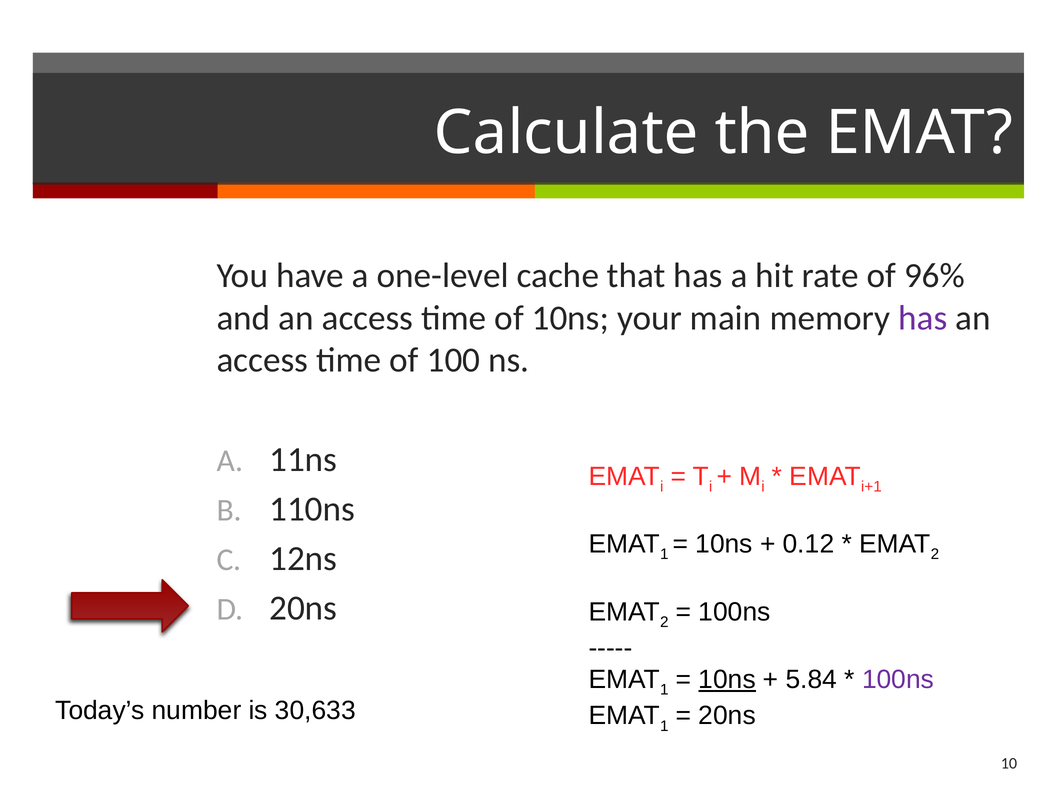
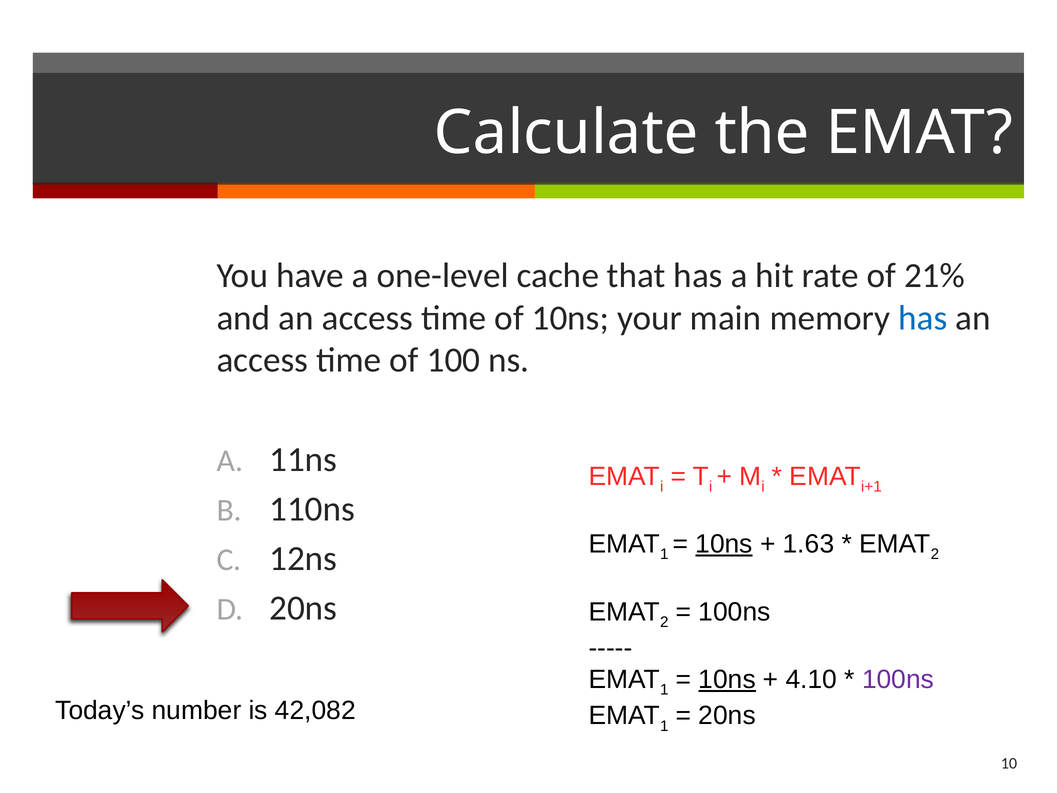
96%: 96% -> 21%
has at (923, 318) colour: purple -> blue
10ns at (724, 544) underline: none -> present
0.12: 0.12 -> 1.63
5.84: 5.84 -> 4.10
30,633: 30,633 -> 42,082
